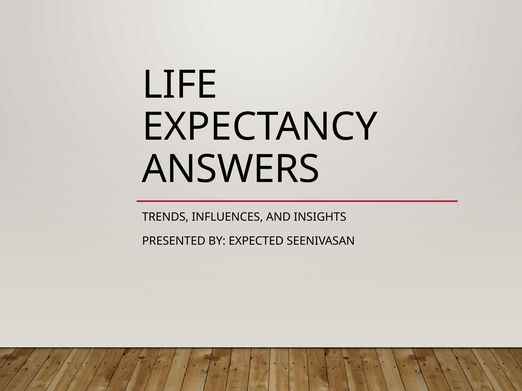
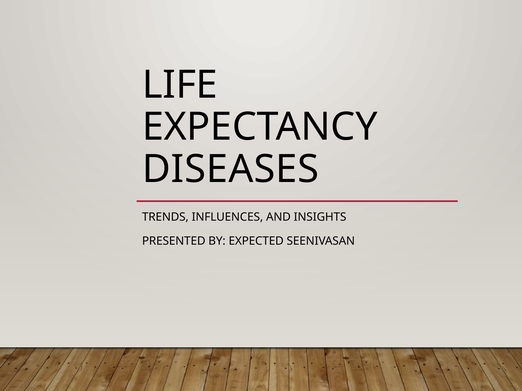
ANSWERS: ANSWERS -> DISEASES
